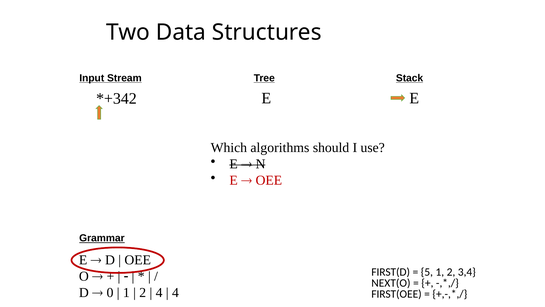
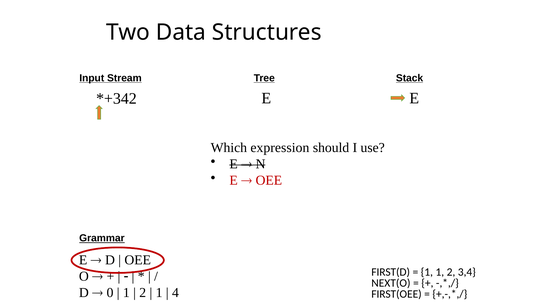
algorithms: algorithms -> expression
5 at (427, 272): 5 -> 1
4 at (159, 292): 4 -> 1
